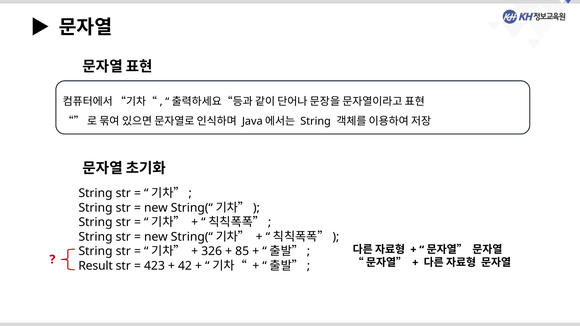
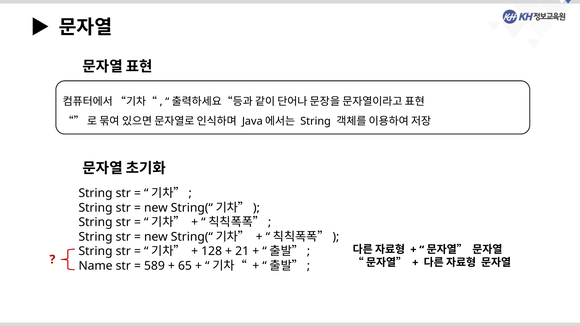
326: 326 -> 128
85: 85 -> 21
Result: Result -> Name
423: 423 -> 589
42: 42 -> 65
